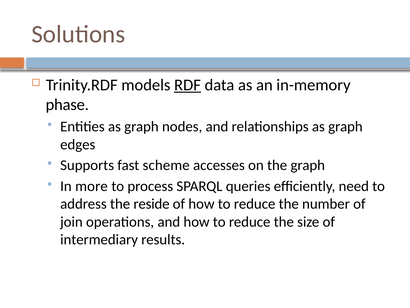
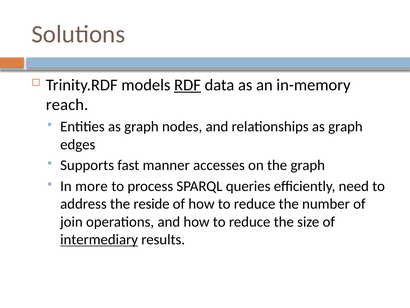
phase: phase -> reach
scheme: scheme -> manner
intermediary underline: none -> present
